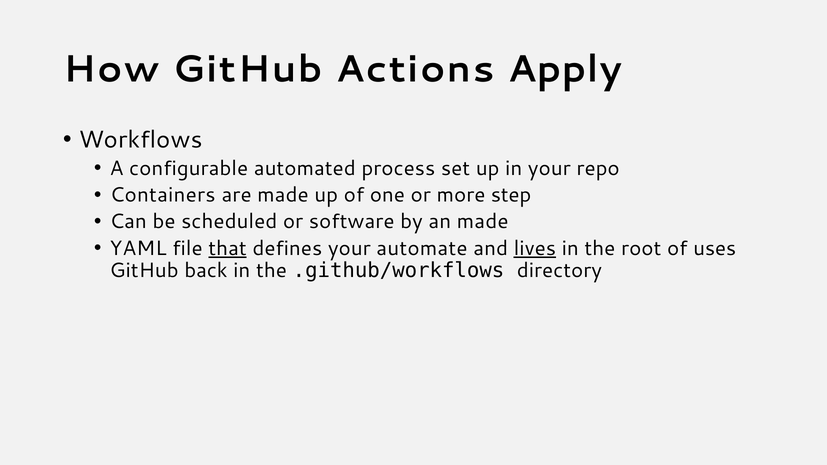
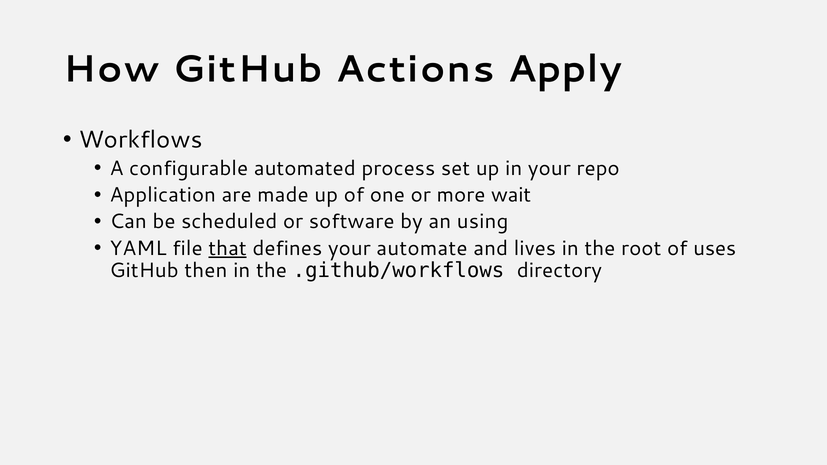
Containers: Containers -> Application
step: step -> wait
an made: made -> using
lives underline: present -> none
back: back -> then
